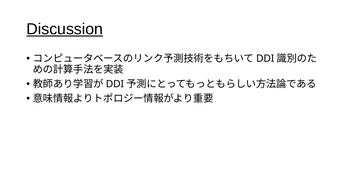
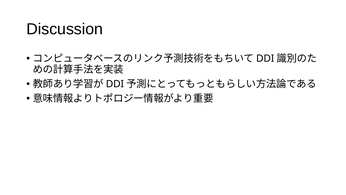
Discussion underline: present -> none
